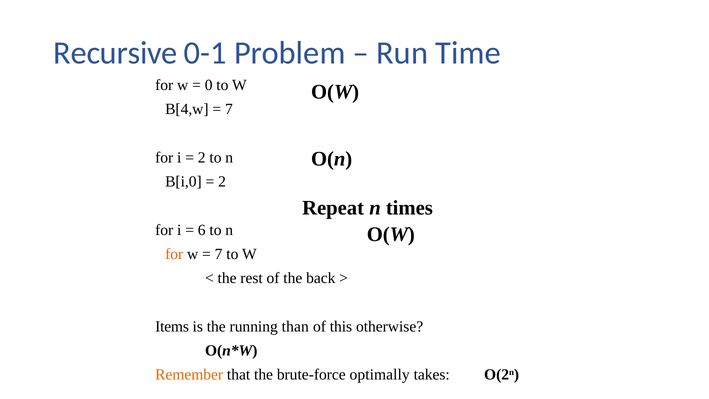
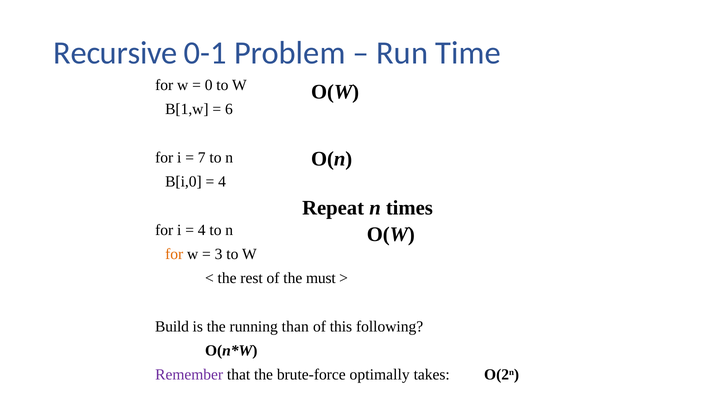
B[4,w: B[4,w -> B[1,w
7 at (229, 109): 7 -> 6
2 at (202, 157): 2 -> 7
2 at (222, 182): 2 -> 4
6 at (202, 230): 6 -> 4
7 at (219, 254): 7 -> 3
back: back -> must
Items: Items -> Build
otherwise: otherwise -> following
Remember colour: orange -> purple
